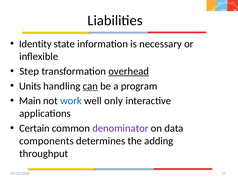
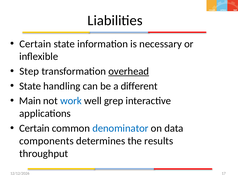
Identity at (35, 44): Identity -> Certain
Units at (30, 86): Units -> State
can underline: present -> none
program: program -> different
only: only -> grep
denominator colour: purple -> blue
adding: adding -> results
